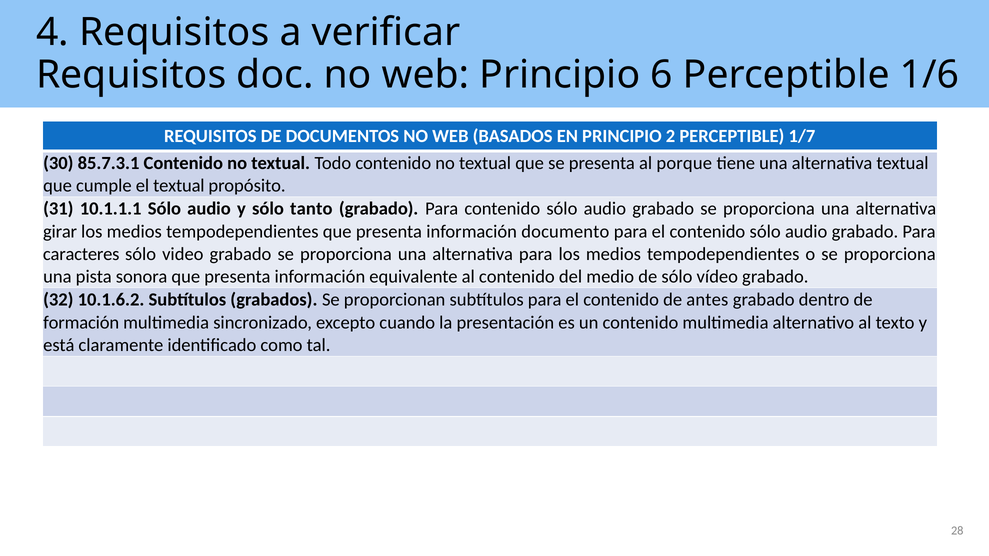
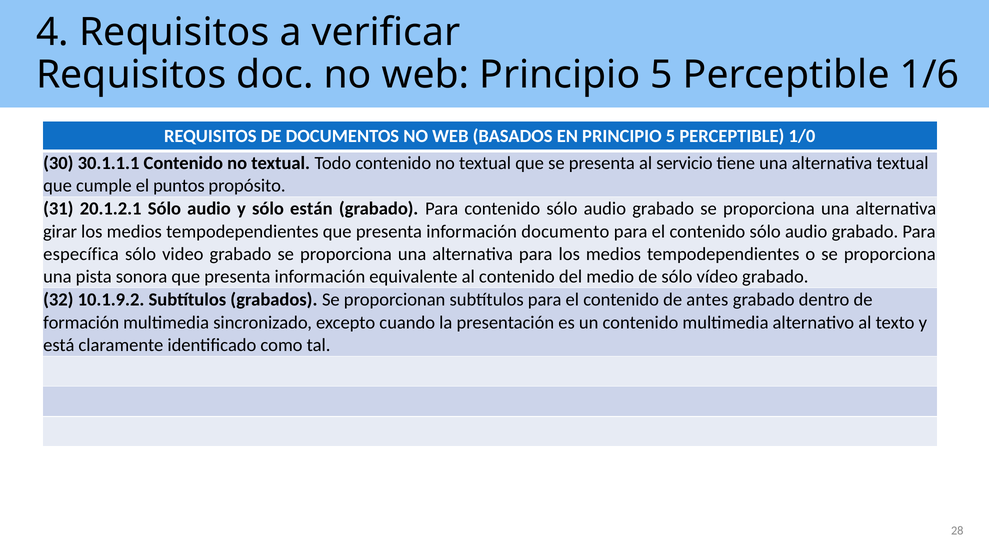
web Principio 6: 6 -> 5
EN PRINCIPIO 2: 2 -> 5
1/7: 1/7 -> 1/0
85.7.3.1: 85.7.3.1 -> 30.1.1.1
porque: porque -> servicio
el textual: textual -> puntos
10.1.1.1: 10.1.1.1 -> 20.1.2.1
tanto: tanto -> están
caracteres: caracteres -> específica
10.1.6.2: 10.1.6.2 -> 10.1.9.2
